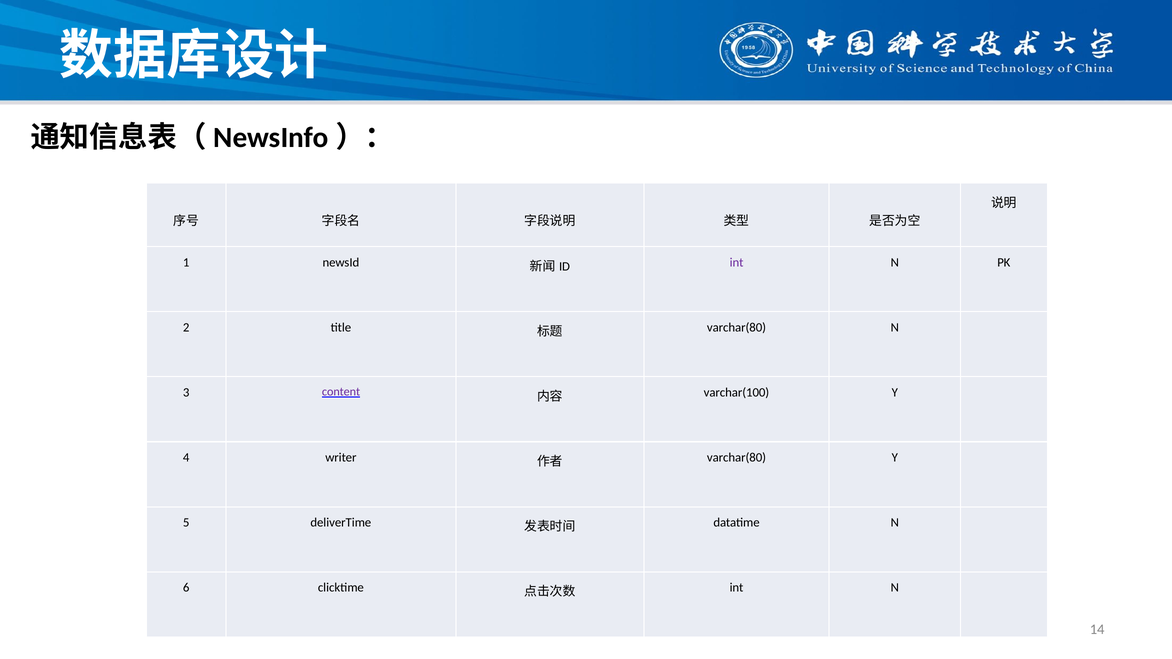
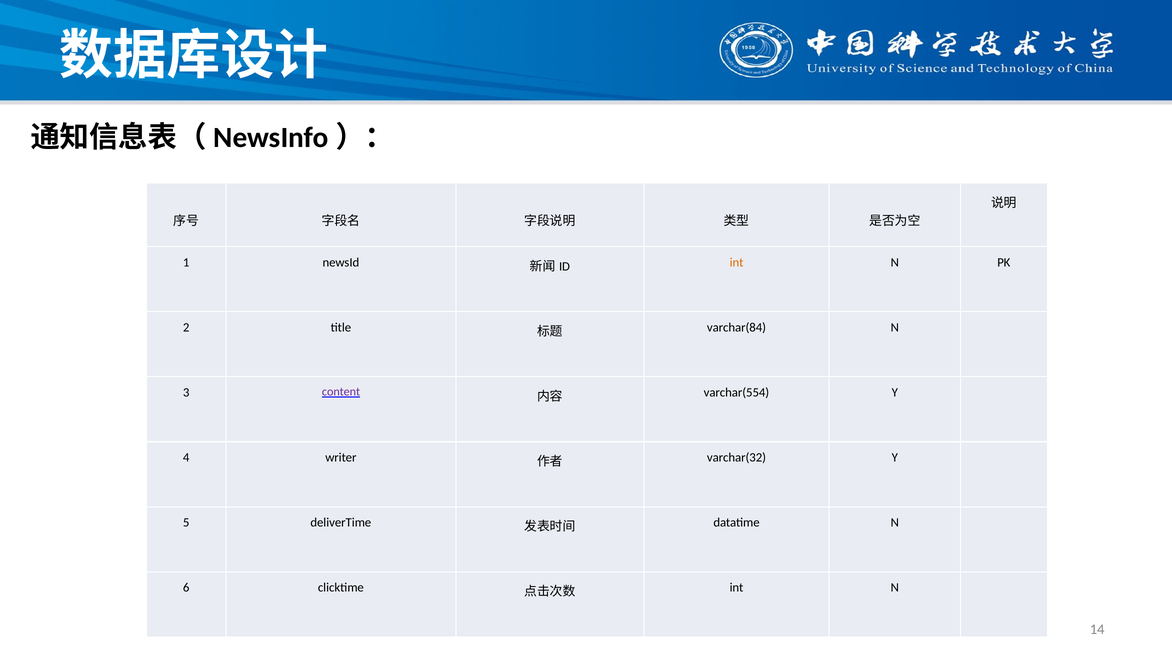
int at (737, 262) colour: purple -> orange
varchar(80 at (737, 327): varchar(80 -> varchar(84
varchar(100: varchar(100 -> varchar(554
varchar(80 at (737, 458): varchar(80 -> varchar(32
